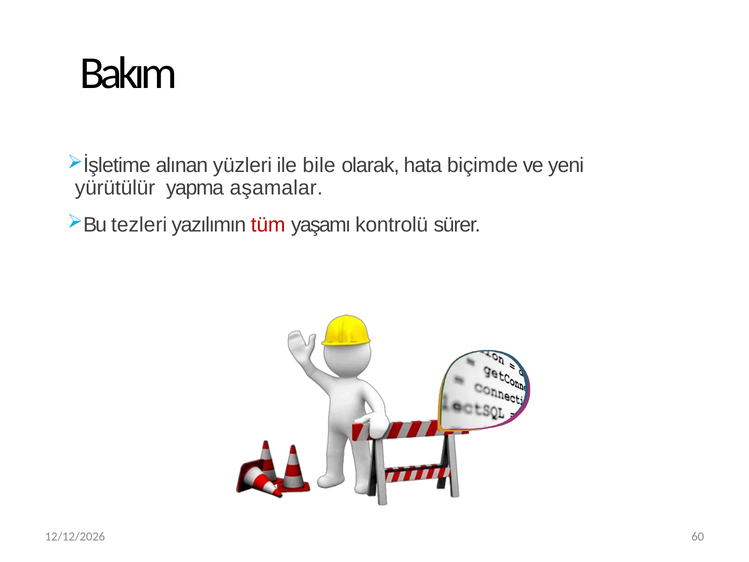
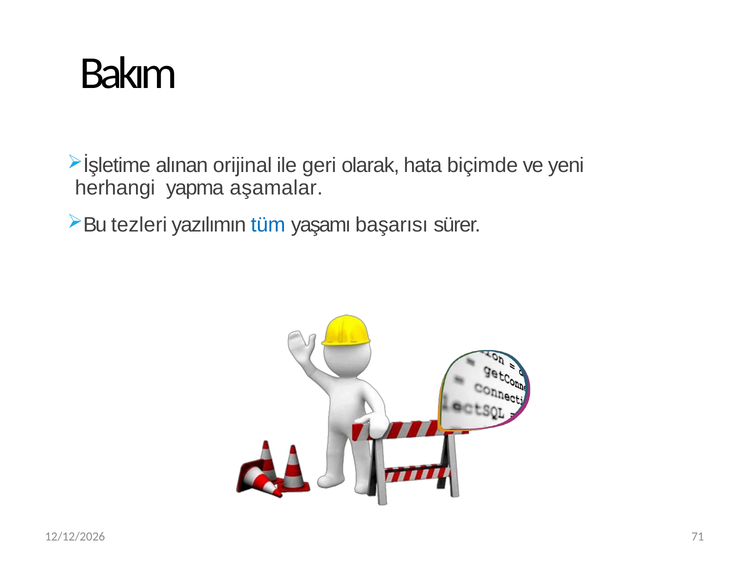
yüzleri: yüzleri -> orijinal
bile: bile -> geri
yürütülür: yürütülür -> herhangi
tüm colour: red -> blue
kontrolü: kontrolü -> başarısı
60: 60 -> 71
